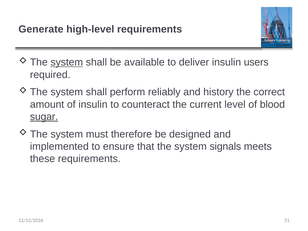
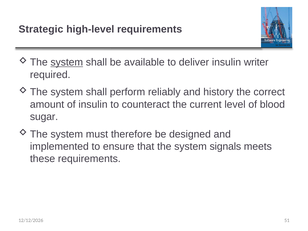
Generate: Generate -> Strategic
users: users -> writer
sugar underline: present -> none
